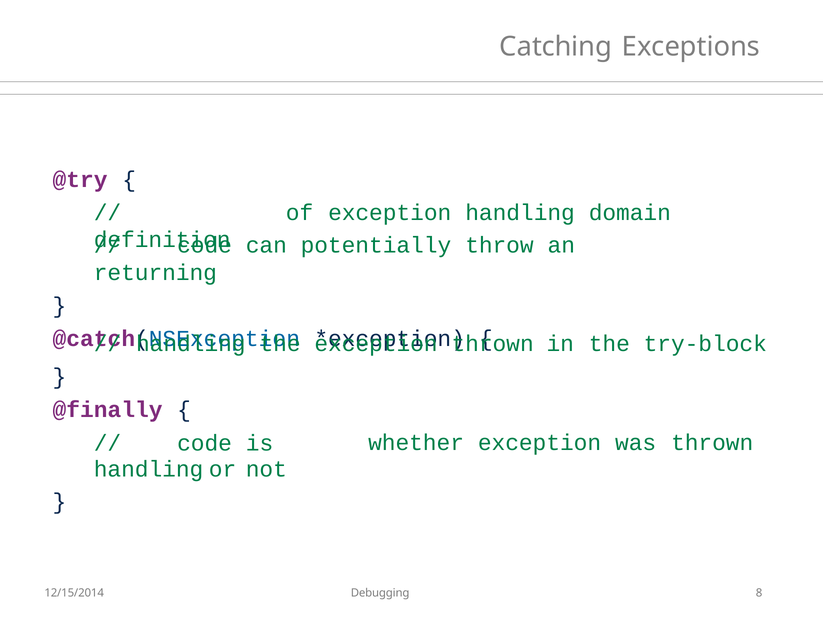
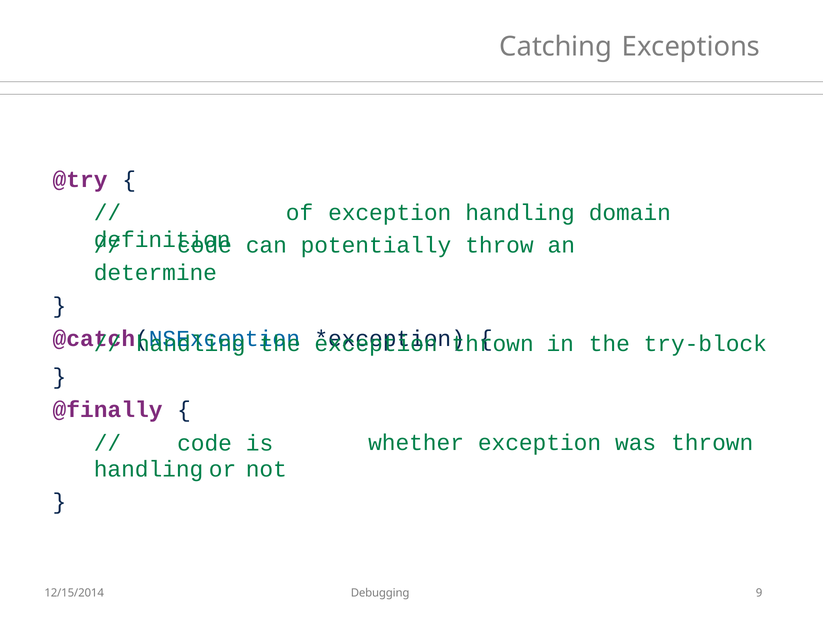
returning: returning -> determine
8: 8 -> 9
